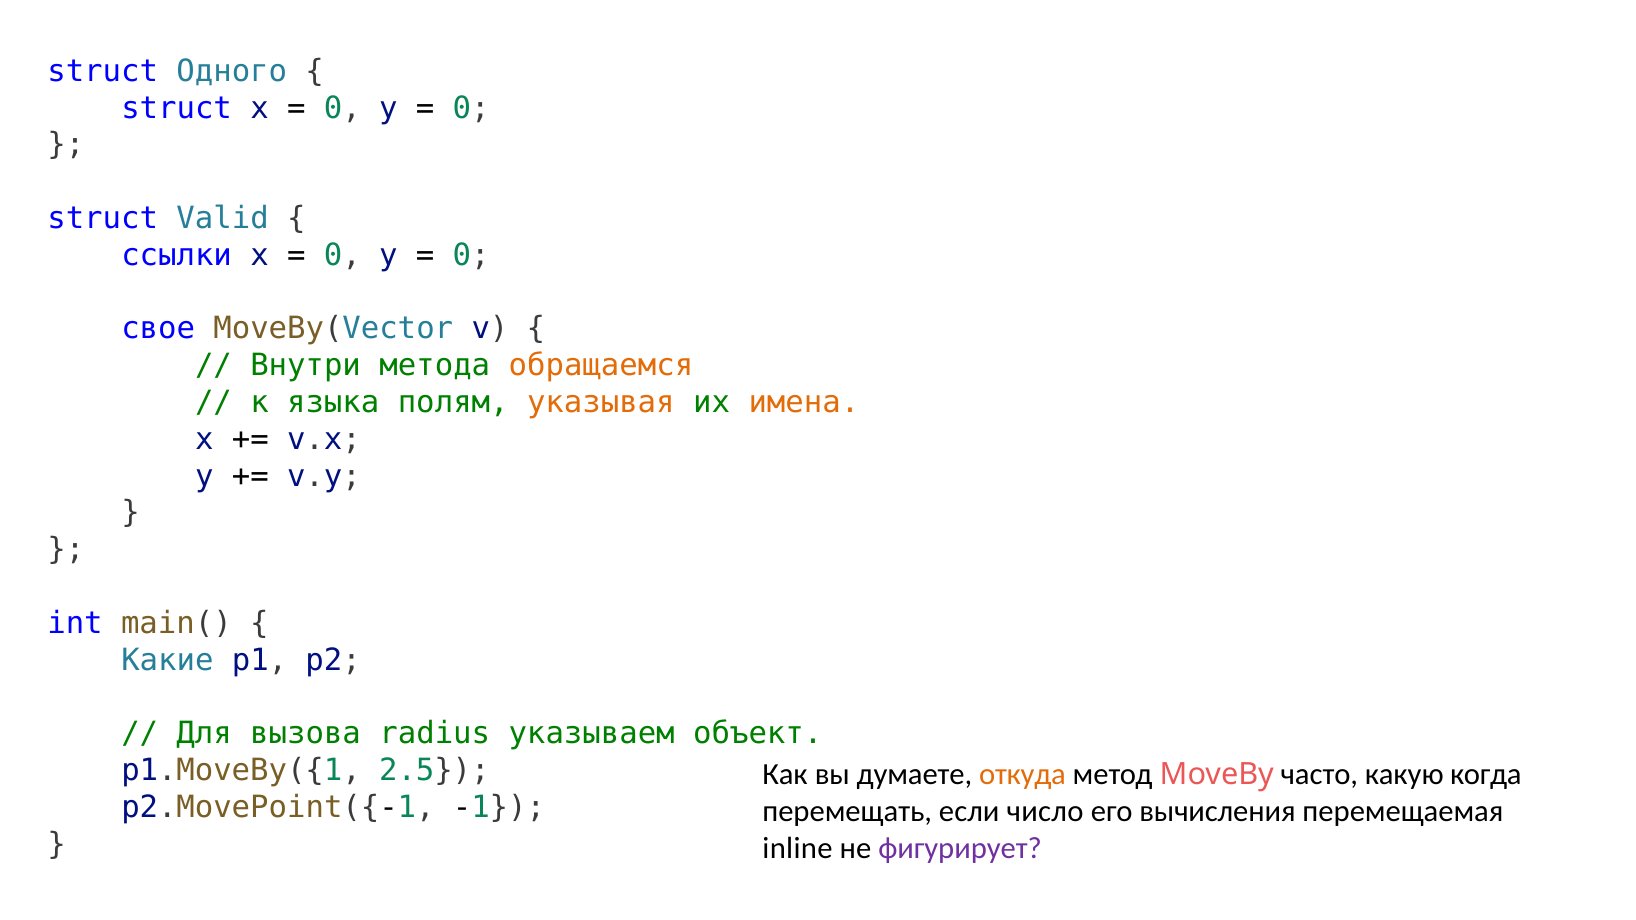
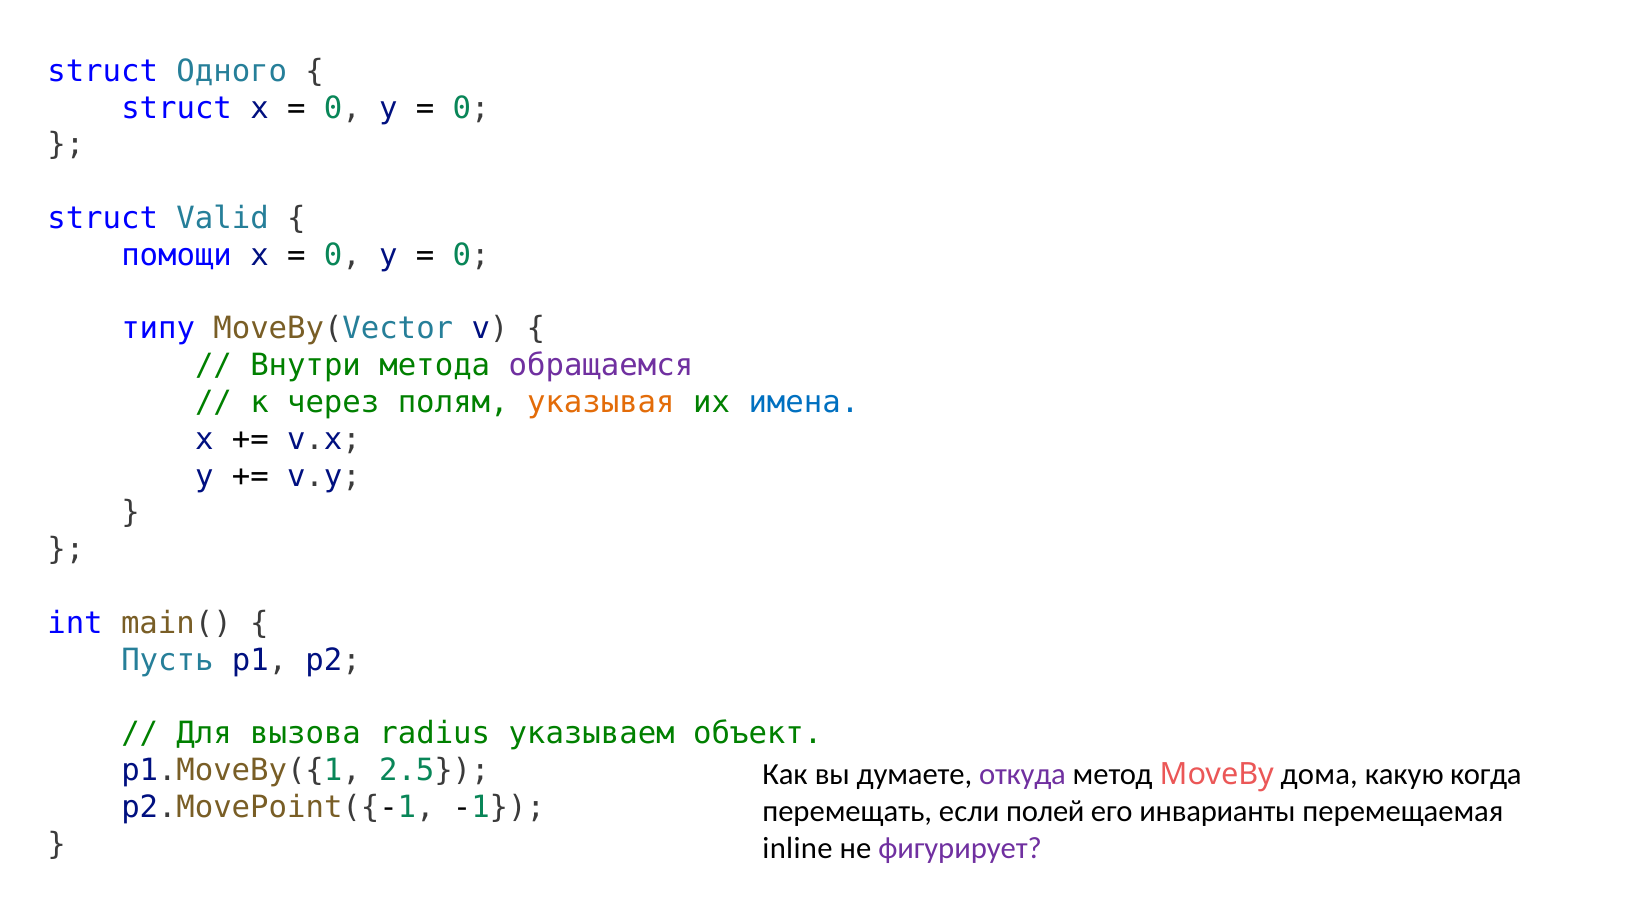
ссылки: ссылки -> помощи
свое: свое -> типу
обращаемся colour: orange -> purple
языка: языка -> через
имена colour: orange -> blue
Какие: Какие -> Пусть
откуда colour: orange -> purple
часто: часто -> дома
число: число -> полей
вычисления: вычисления -> инварианты
